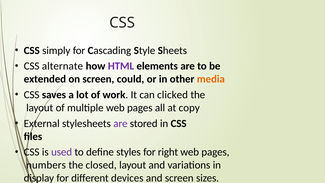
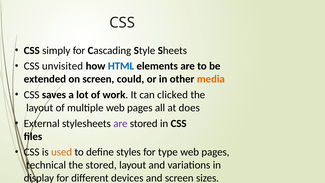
alternate: alternate -> unvisited
HTML colour: purple -> blue
copy: copy -> does
used colour: purple -> orange
right: right -> type
numbers: numbers -> technical
the closed: closed -> stored
